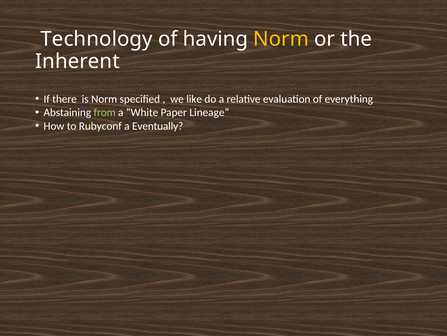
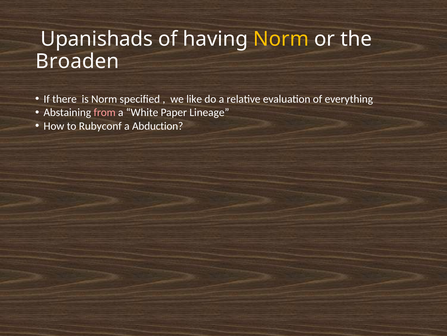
Technology: Technology -> Upanishads
Inherent: Inherent -> Broaden
from colour: light green -> pink
Eventually: Eventually -> Abduction
